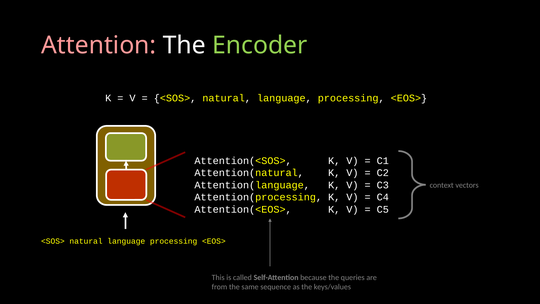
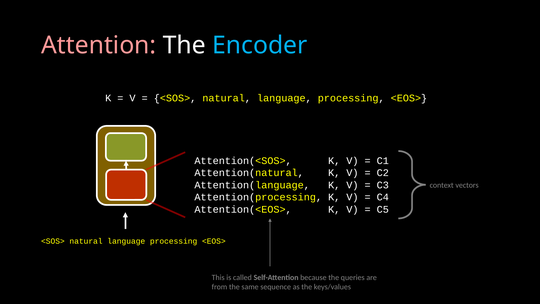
Encoder colour: light green -> light blue
